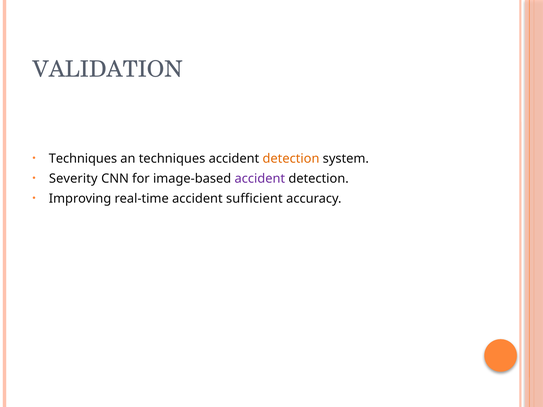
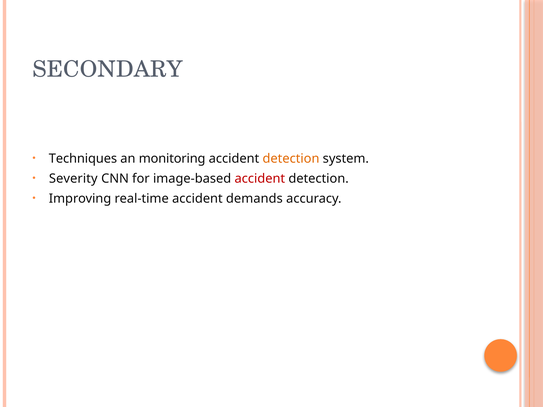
VALIDATION: VALIDATION -> SECONDARY
an techniques: techniques -> monitoring
accident at (260, 179) colour: purple -> red
sufficient: sufficient -> demands
